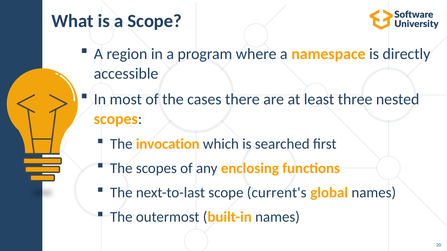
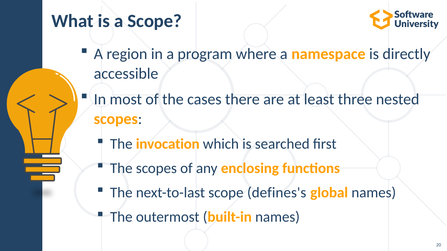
current's: current's -> defines's
